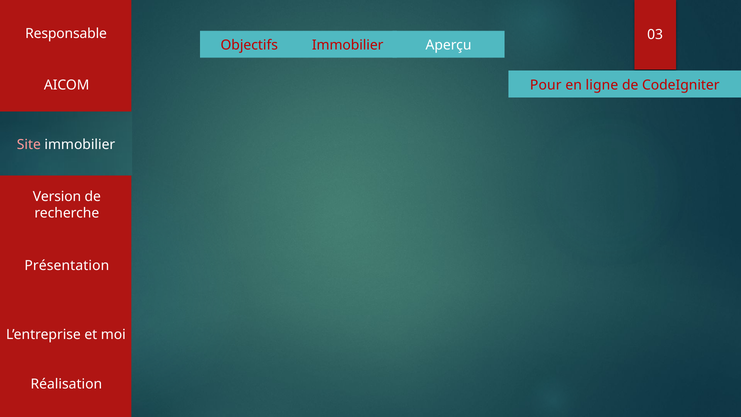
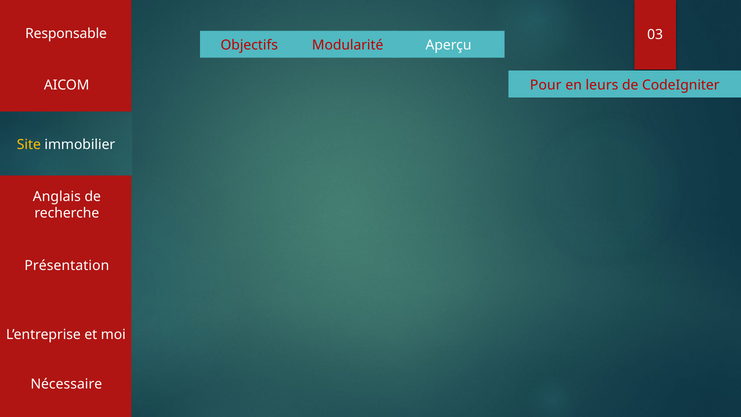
Objectifs Immobilier: Immobilier -> Modularité
ligne: ligne -> leurs
Site colour: pink -> yellow
Version: Version -> Anglais
Réalisation: Réalisation -> Nécessaire
